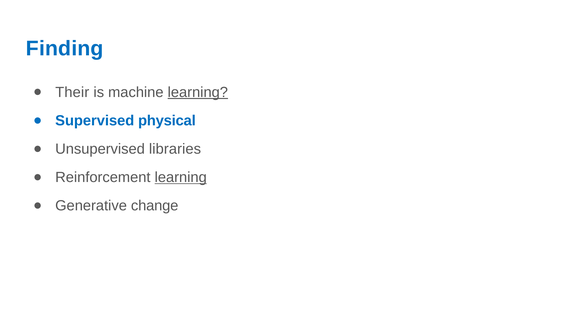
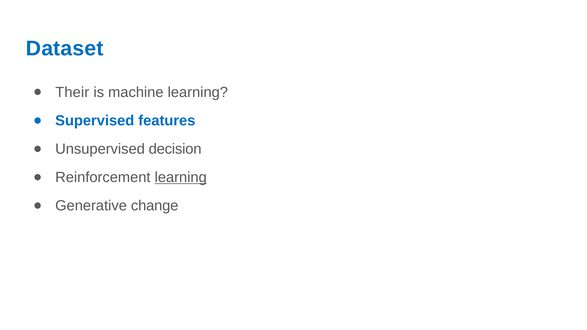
Finding: Finding -> Dataset
learning at (198, 92) underline: present -> none
physical: physical -> features
libraries: libraries -> decision
